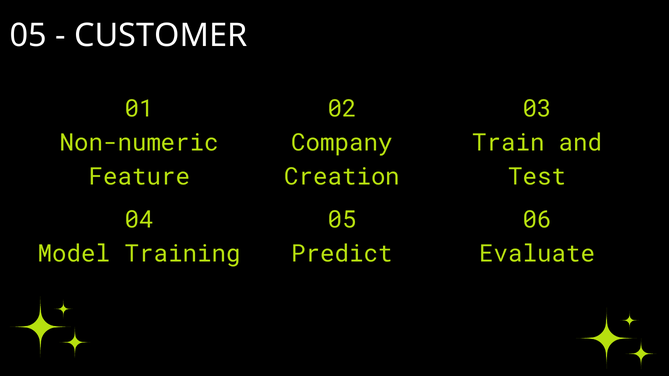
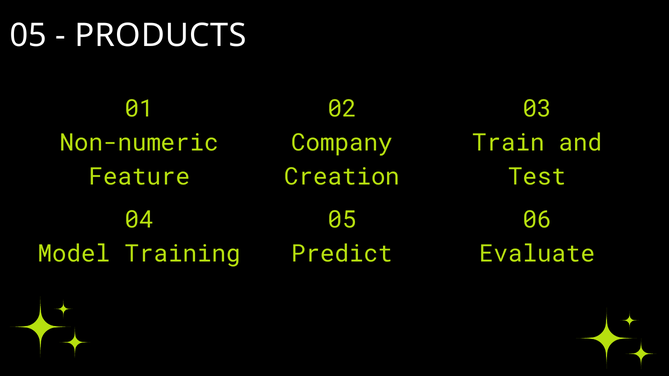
CUSTOMER: CUSTOMER -> PRODUCTS
